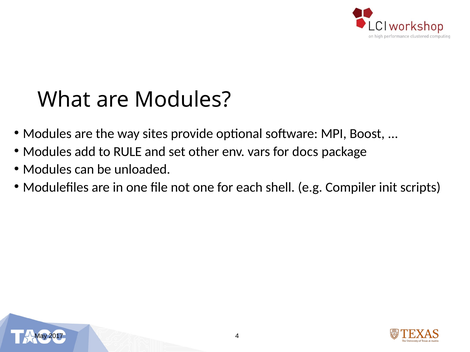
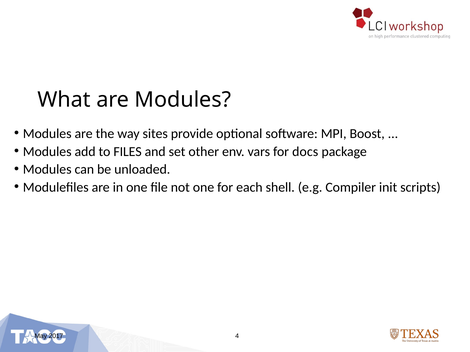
RULE: RULE -> FILES
